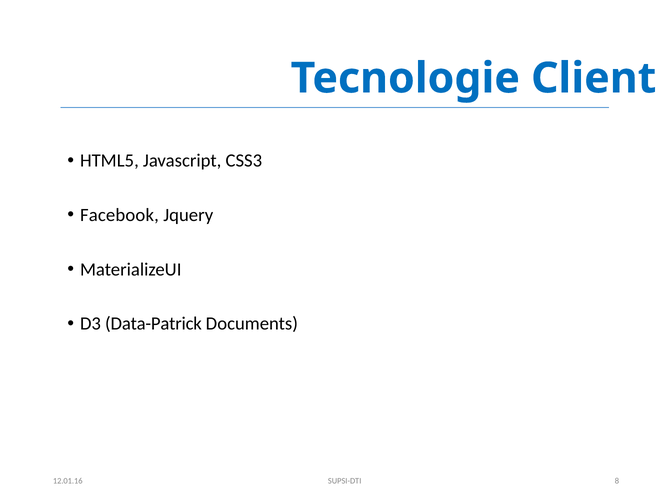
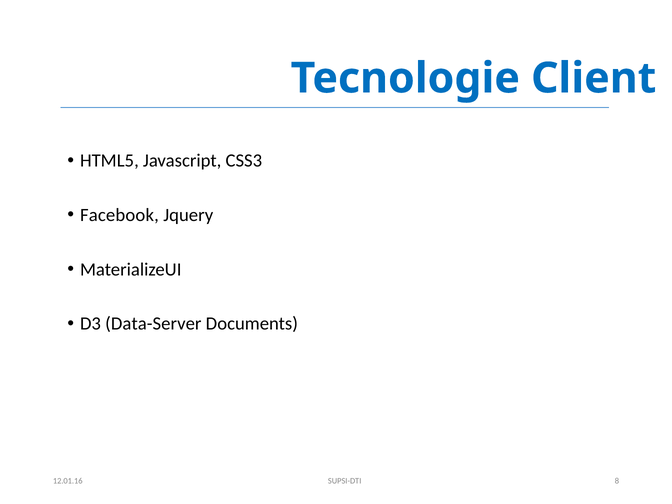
Data-Patrick: Data-Patrick -> Data-Server
